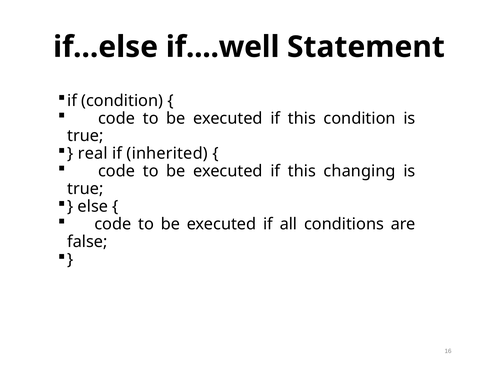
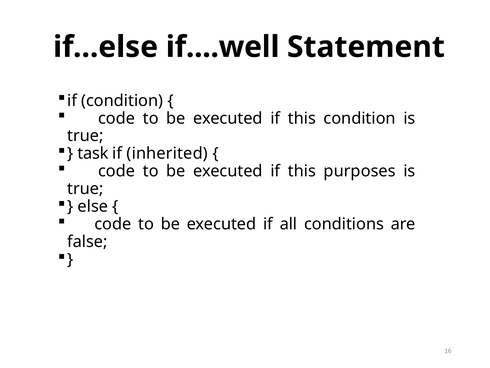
real: real -> task
changing: changing -> purposes
